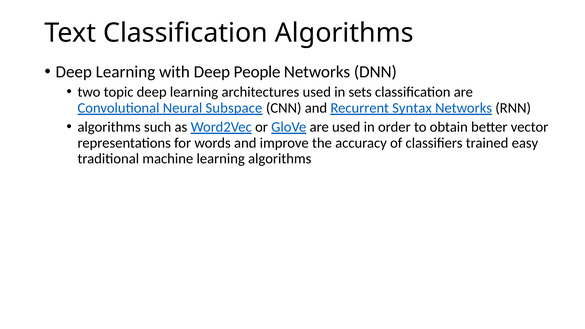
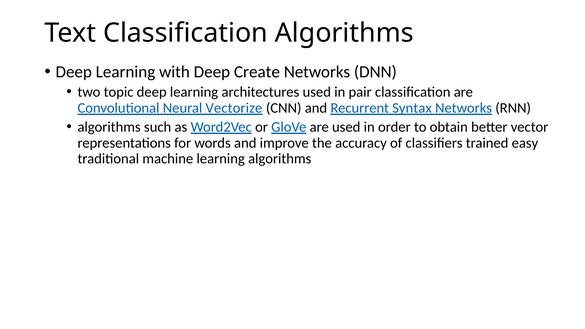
People: People -> Create
sets: sets -> pair
Subspace: Subspace -> Vectorize
